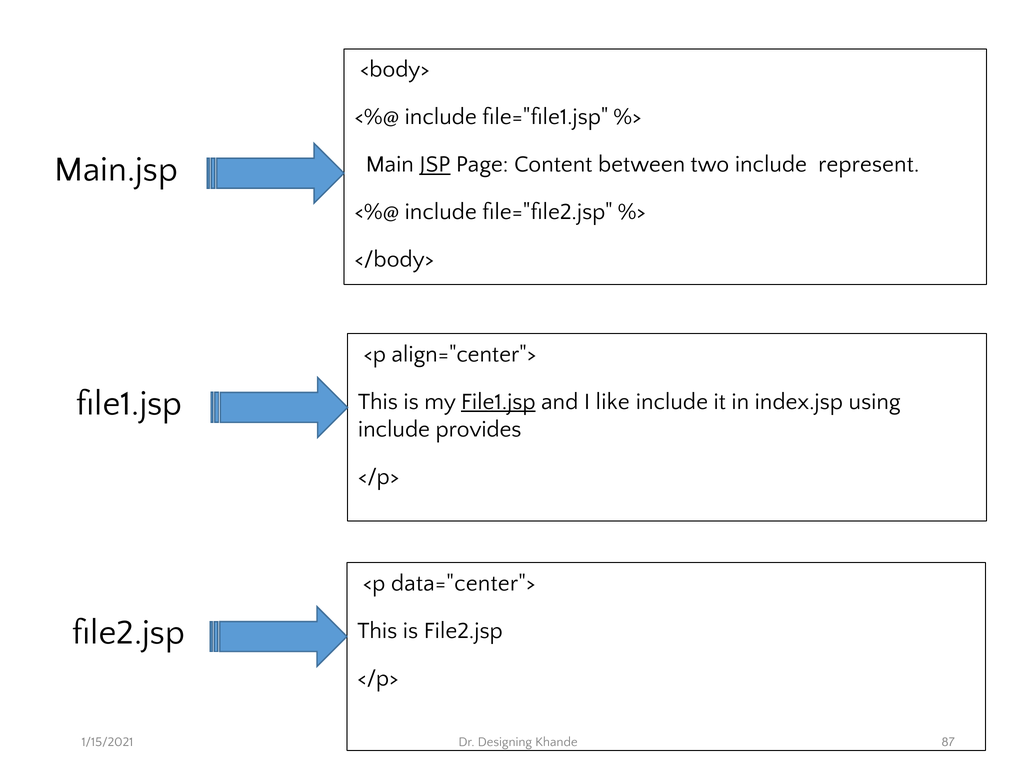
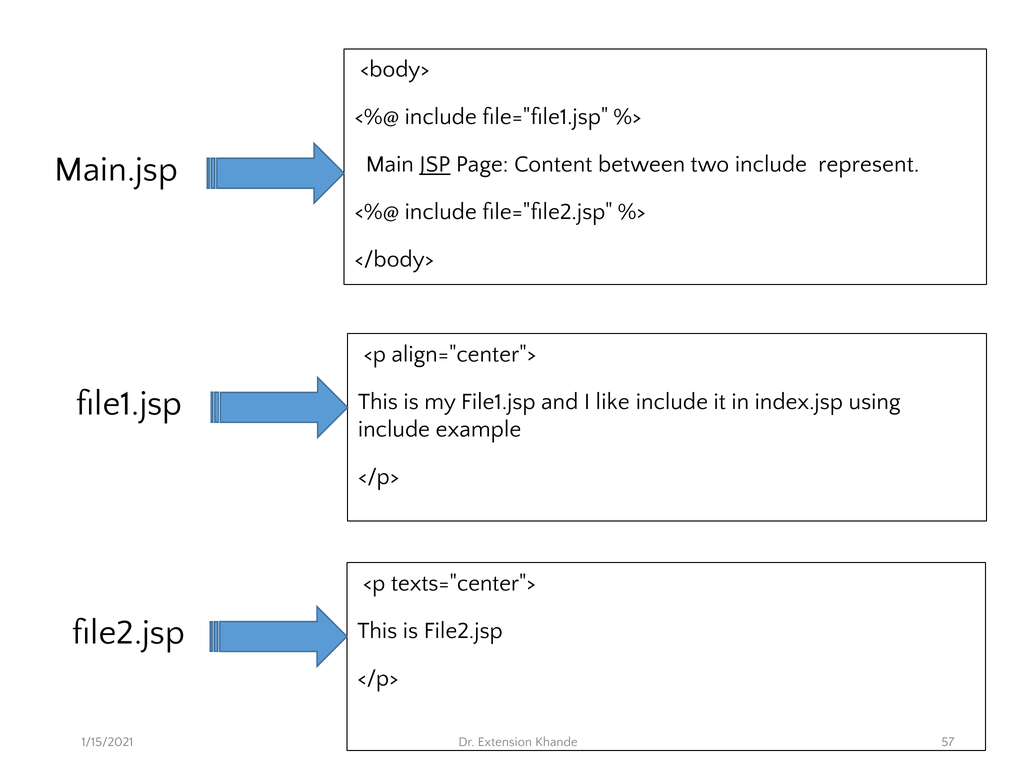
File1.jsp at (498, 401) underline: present -> none
provides: provides -> example
data="center">: data="center"> -> texts="center">
Designing: Designing -> Extension
87: 87 -> 57
